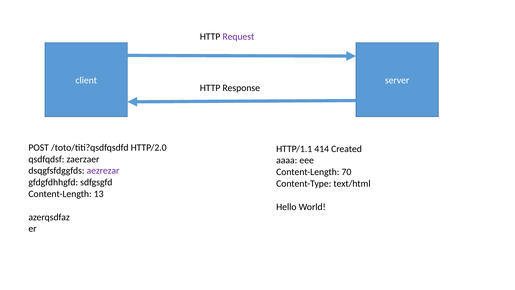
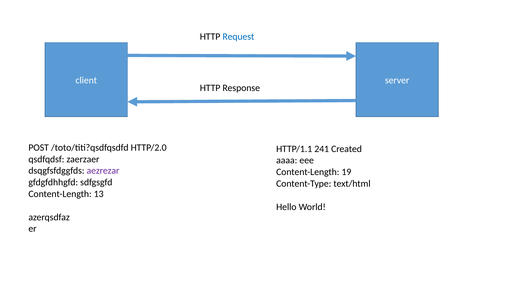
Request colour: purple -> blue
414: 414 -> 241
70: 70 -> 19
